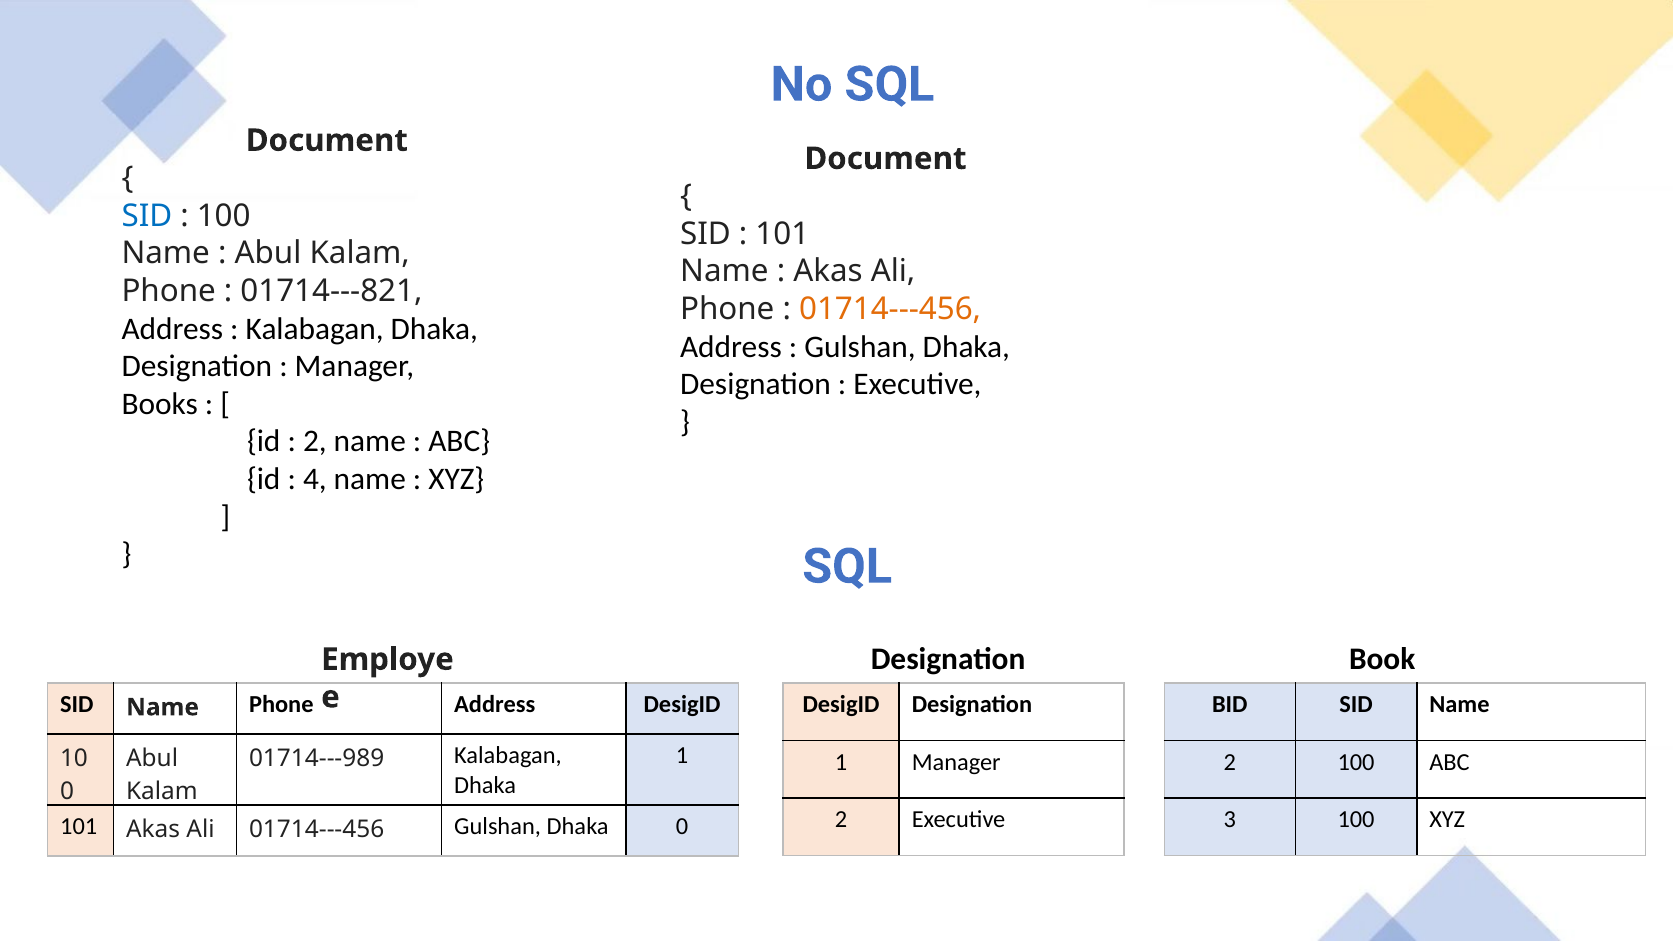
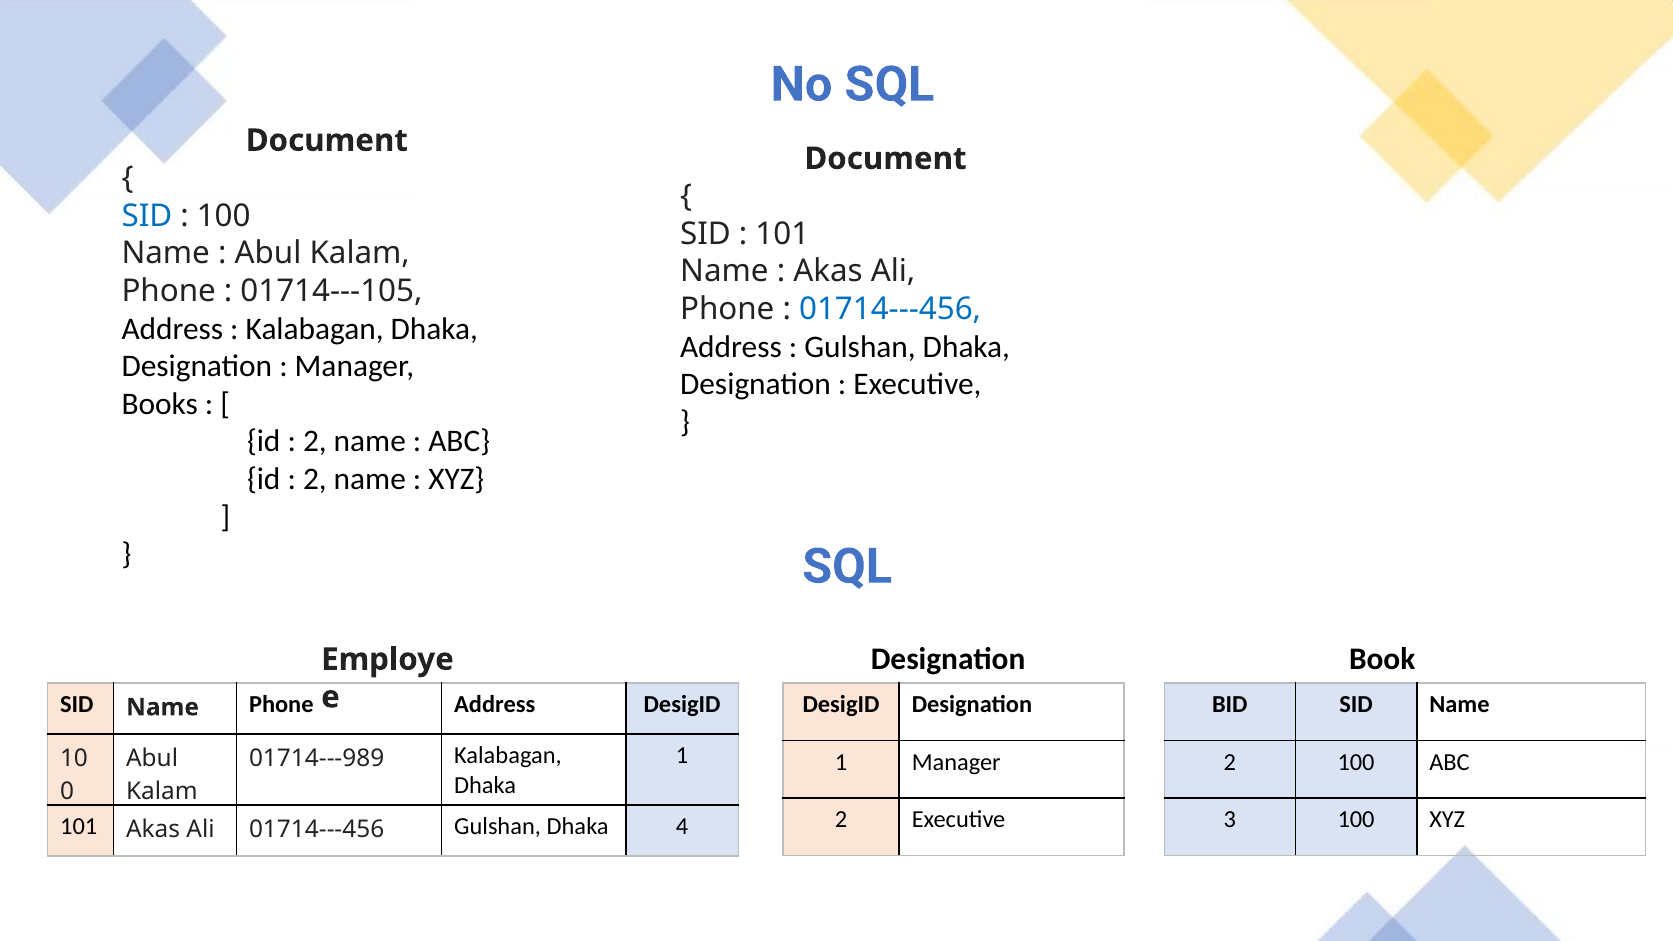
01714---821: 01714---821 -> 01714---105
01714---456 at (890, 309) colour: orange -> blue
4 at (315, 479): 4 -> 2
Dhaka 0: 0 -> 4
